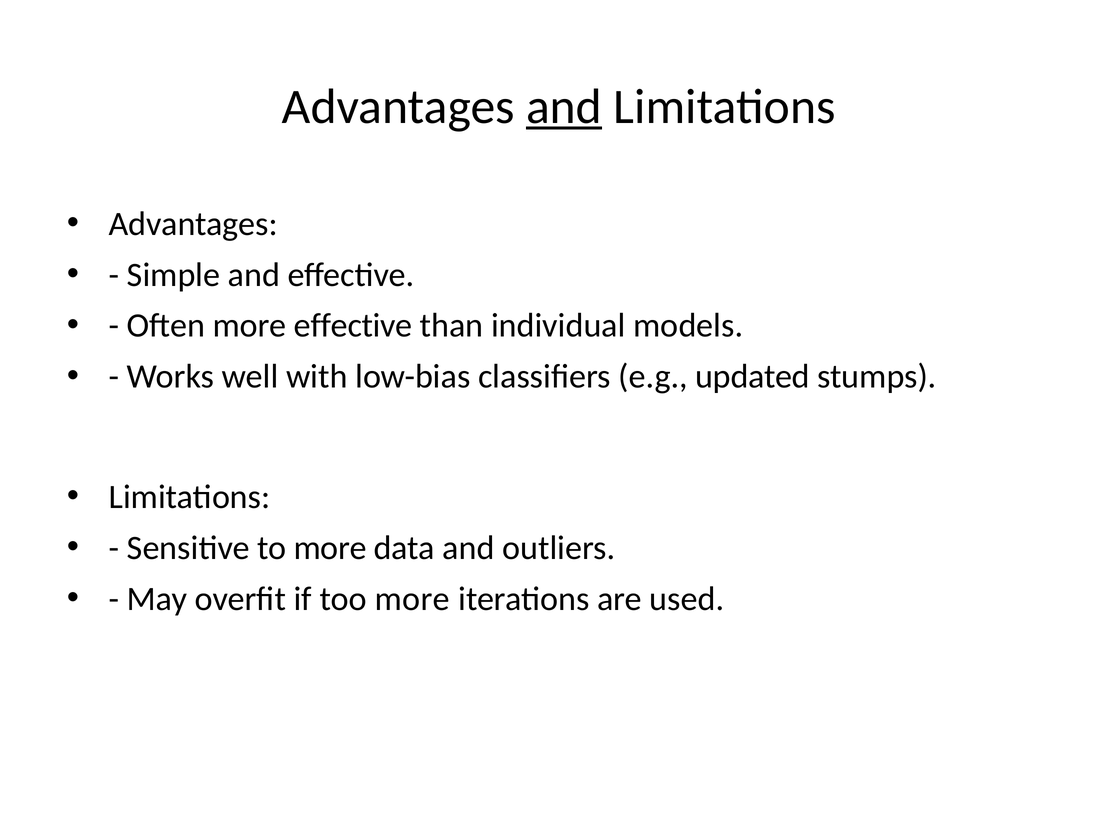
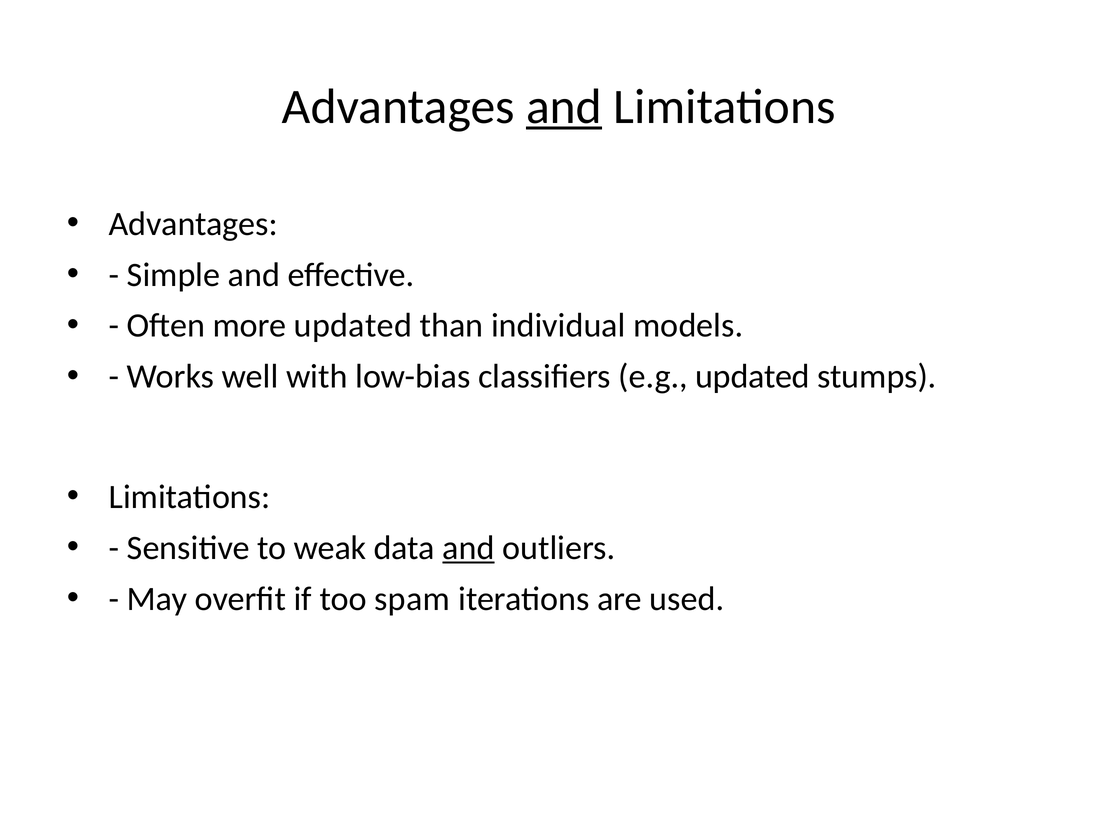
more effective: effective -> updated
to more: more -> weak
and at (469, 548) underline: none -> present
too more: more -> spam
